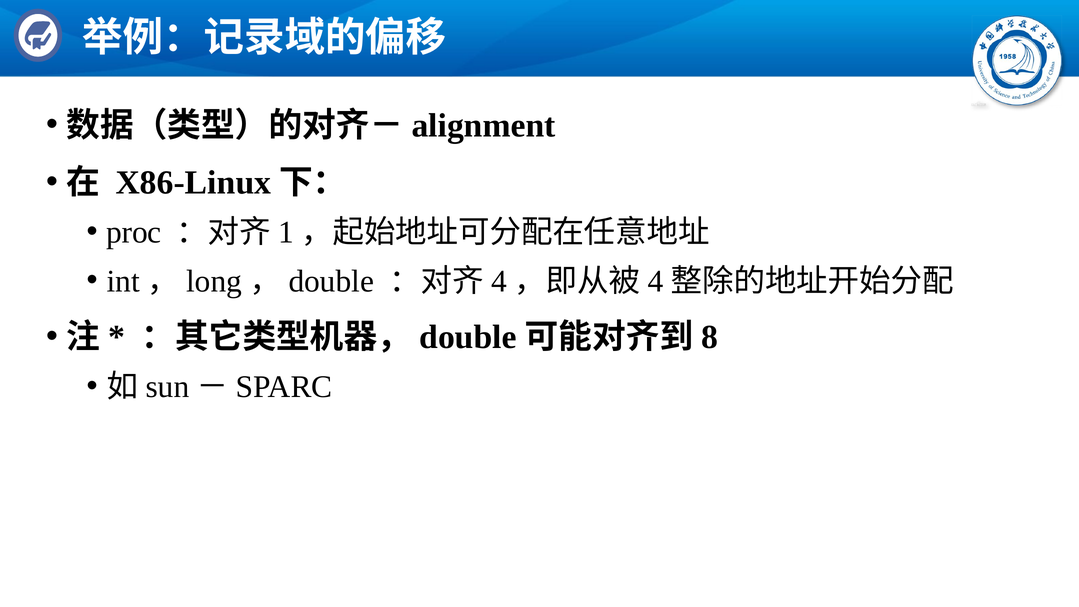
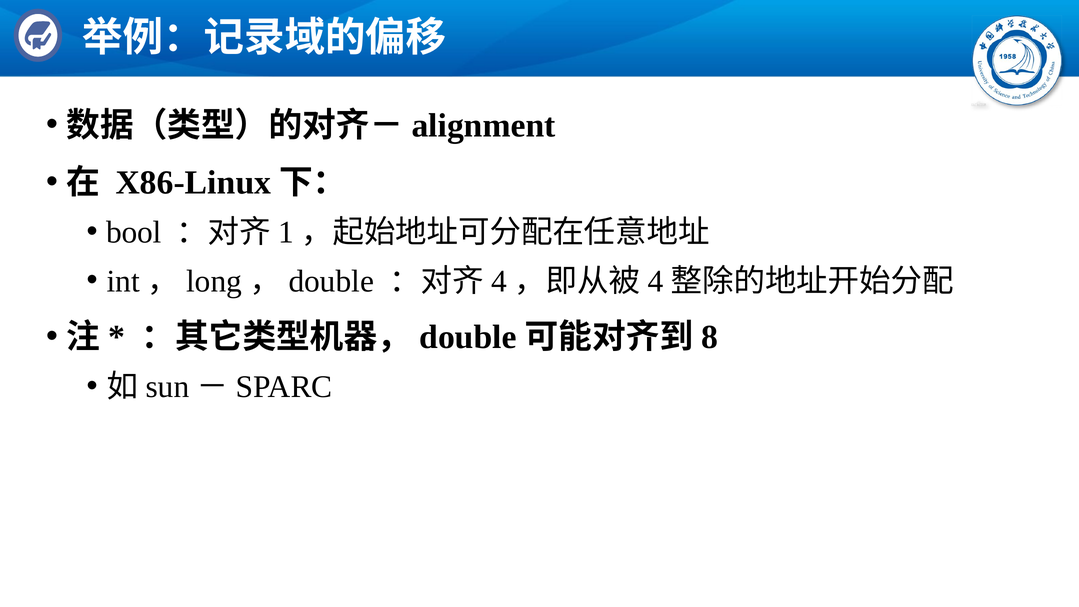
proc: proc -> bool
